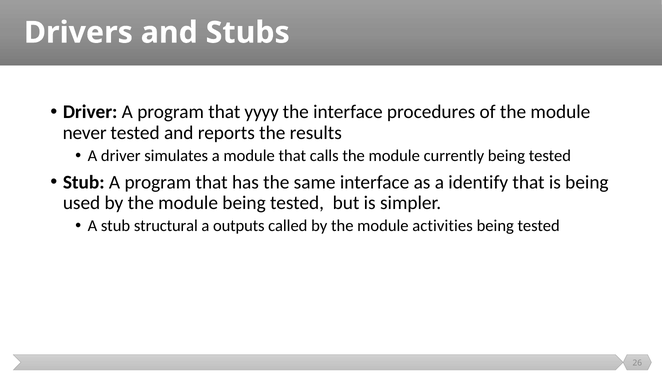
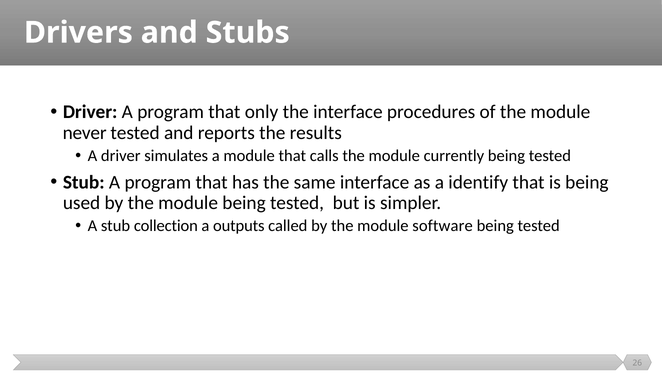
yyyy: yyyy -> only
structural: structural -> collection
activities: activities -> software
